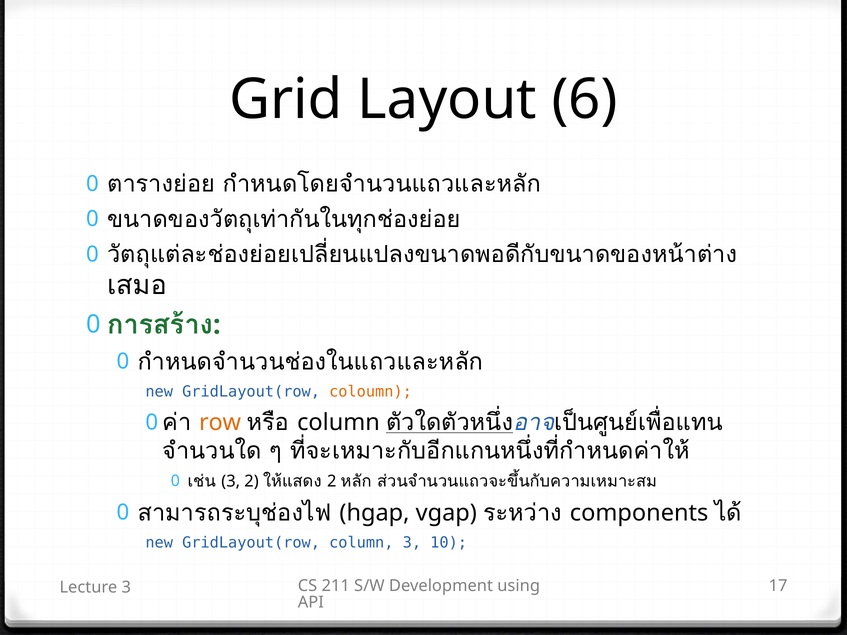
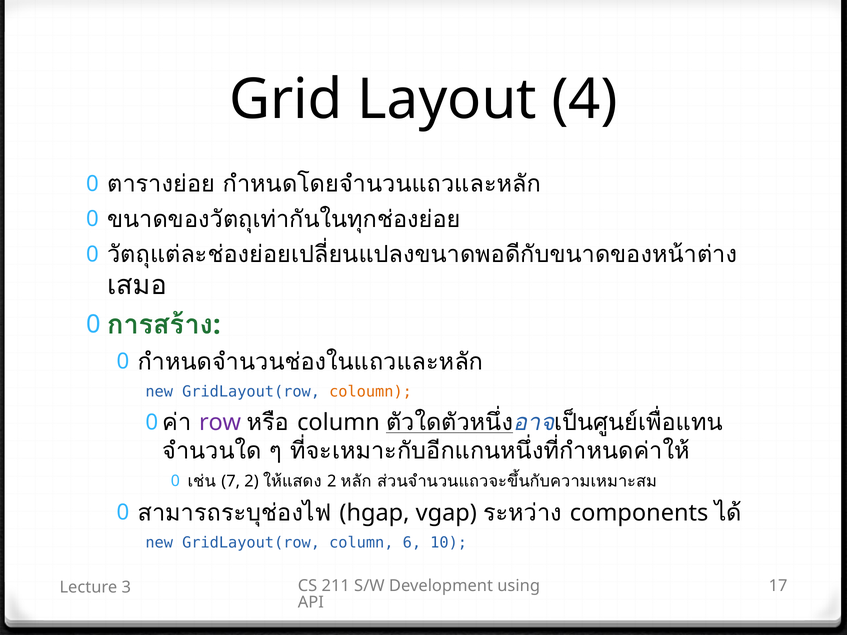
6: 6 -> 4
row colour: orange -> purple
3 at (231, 482): 3 -> 7
column 3: 3 -> 6
